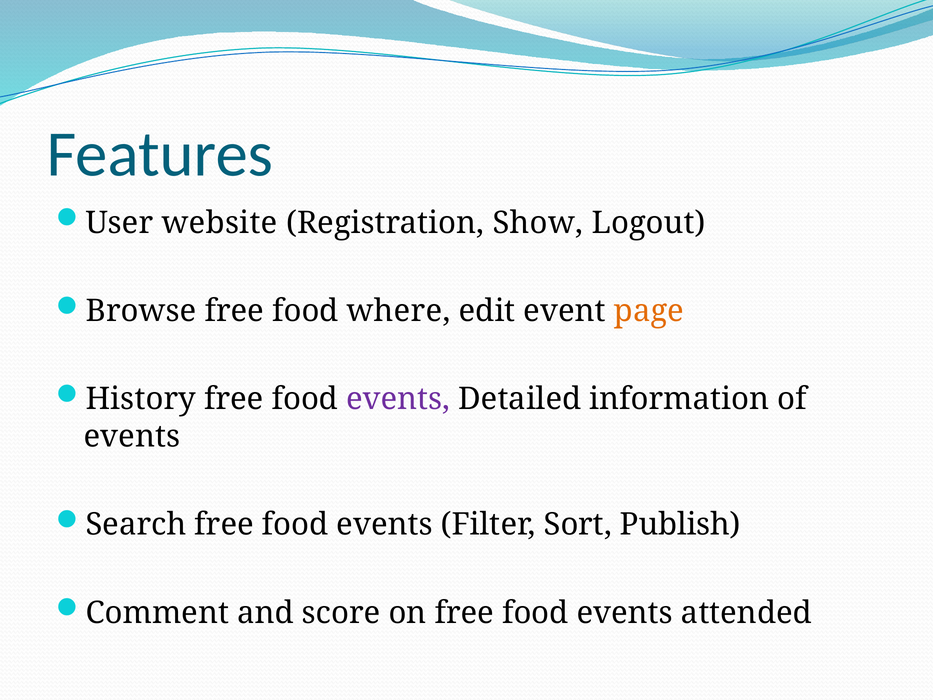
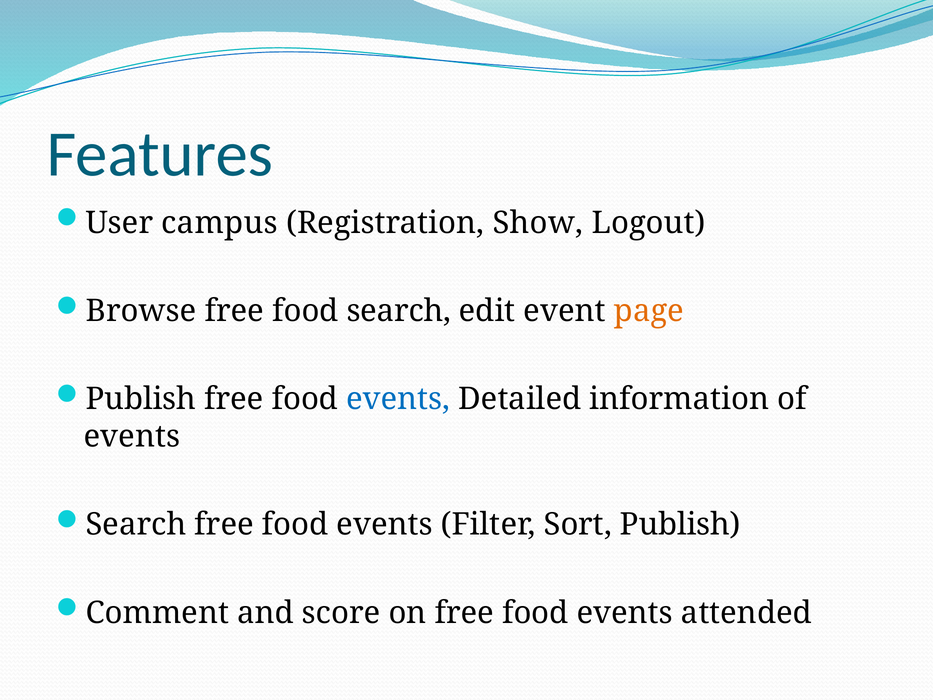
website: website -> campus
food where: where -> search
History at (141, 399): History -> Publish
events at (398, 399) colour: purple -> blue
